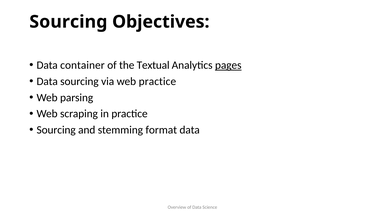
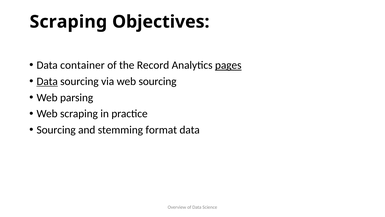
Sourcing at (68, 22): Sourcing -> Scraping
Textual: Textual -> Record
Data at (47, 81) underline: none -> present
web practice: practice -> sourcing
